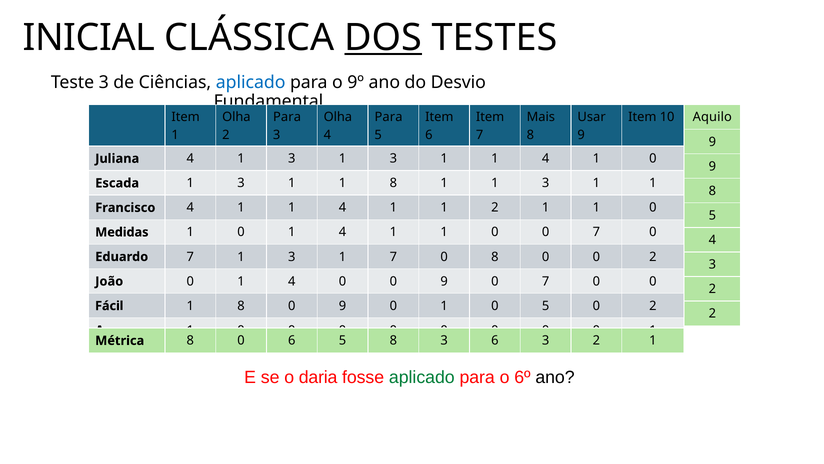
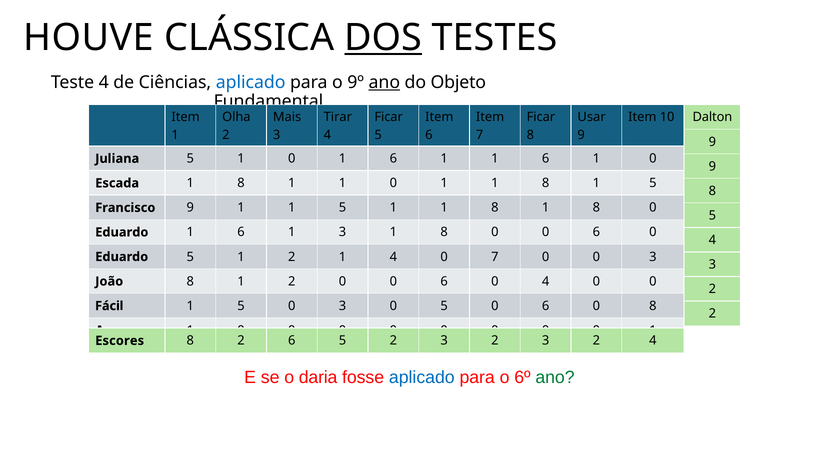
INICIAL: INICIAL -> HOUVE
Teste 3: 3 -> 4
ano at (384, 82) underline: none -> present
Desvio: Desvio -> Objeto
Para at (287, 117): Para -> Mais
Olha at (338, 117): Olha -> Tirar
Para at (389, 117): Para -> Ficar
Mais at (541, 117): Mais -> Ficar
Aquilo: Aquilo -> Dalton
Juliana 4: 4 -> 5
3 at (292, 158): 3 -> 0
3 at (393, 158): 3 -> 6
4 at (546, 158): 4 -> 6
3 at (241, 183): 3 -> 8
1 1 8: 8 -> 0
3 at (546, 183): 3 -> 8
1 at (653, 183): 1 -> 5
Francisco 4: 4 -> 9
4 at (343, 207): 4 -> 5
2 at (495, 207): 2 -> 8
1 at (596, 207): 1 -> 8
Medidas at (122, 232): Medidas -> Eduardo
0 at (241, 232): 0 -> 6
4 at (343, 232): 4 -> 3
1 at (444, 232): 1 -> 8
7 at (596, 232): 7 -> 6
Eduardo 7: 7 -> 5
3 at (292, 257): 3 -> 2
1 7: 7 -> 4
0 8: 8 -> 7
0 0 2: 2 -> 3
João 0: 0 -> 8
4 at (292, 281): 4 -> 2
9 at (444, 281): 9 -> 6
7 at (546, 281): 7 -> 4
8 at (241, 306): 8 -> 5
9 at (343, 306): 9 -> 3
1 at (444, 306): 1 -> 5
5 at (546, 306): 5 -> 6
2 at (653, 306): 2 -> 8
Métrica: Métrica -> Escores
0 at (241, 340): 0 -> 2
5 8: 8 -> 2
6 at (495, 340): 6 -> 2
3 2 1: 1 -> 4
aplicado at (422, 377) colour: green -> blue
ano at (555, 377) colour: black -> green
